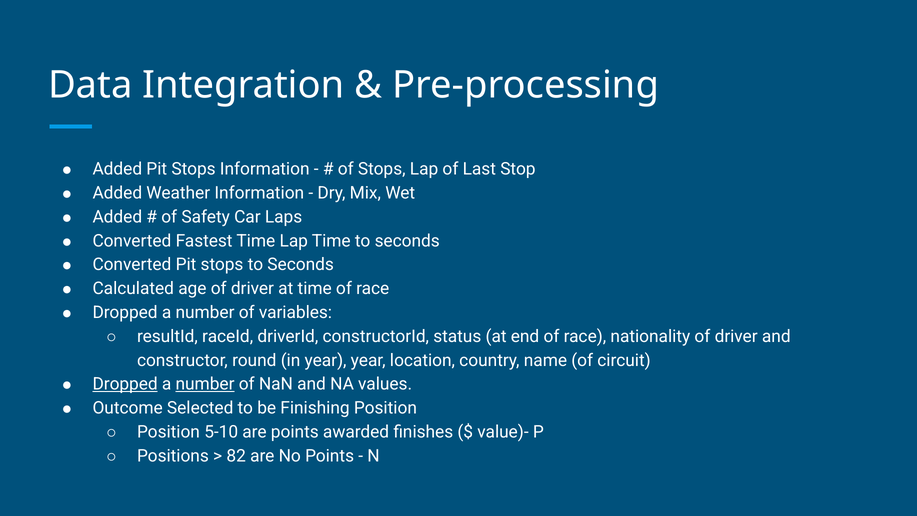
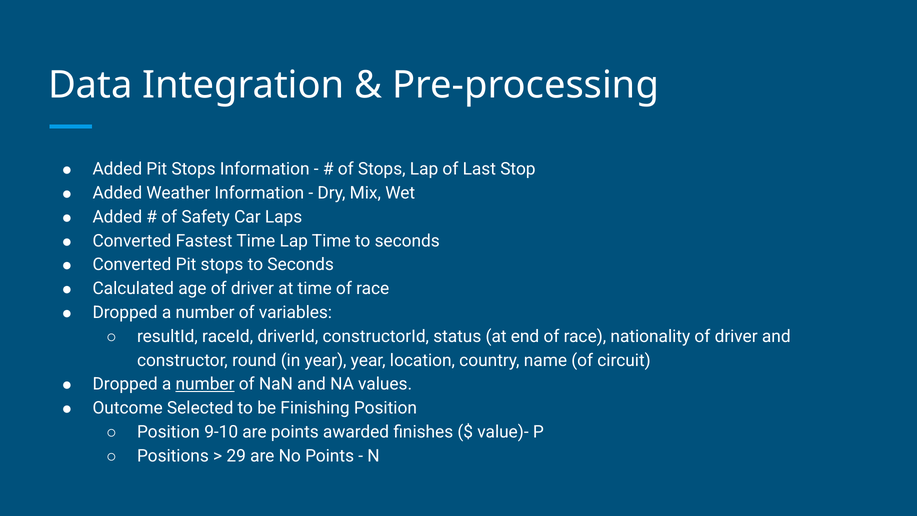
Dropped at (125, 384) underline: present -> none
5-10: 5-10 -> 9-10
82: 82 -> 29
